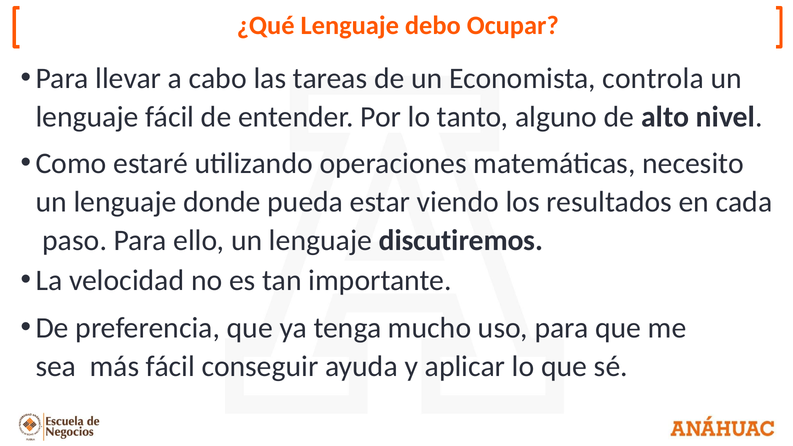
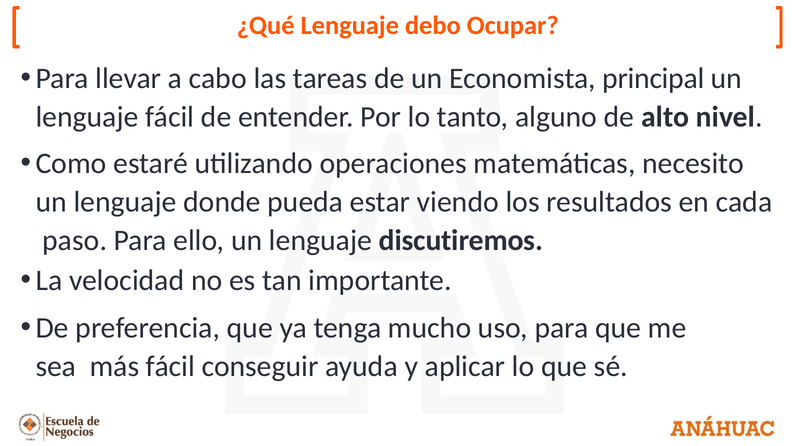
controla: controla -> principal
